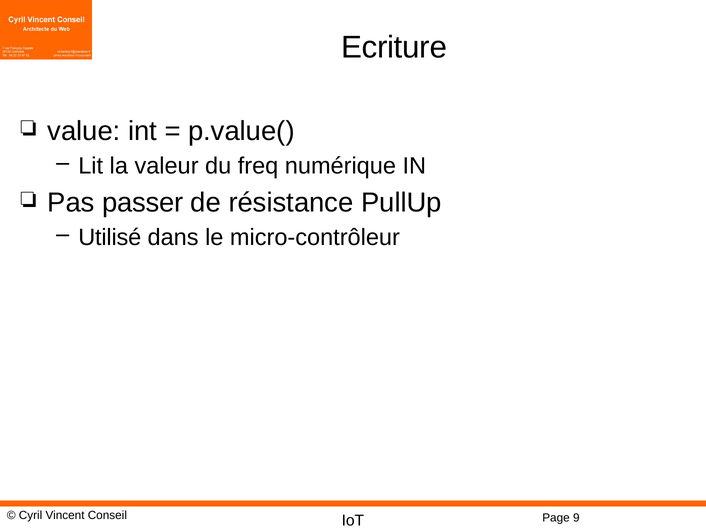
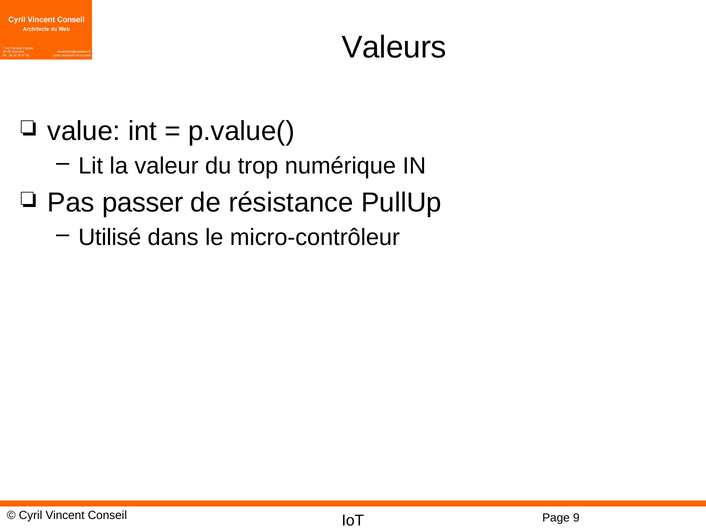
Ecriture: Ecriture -> Valeurs
freq: freq -> trop
